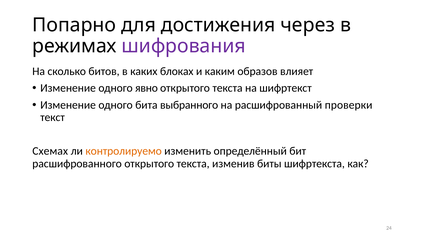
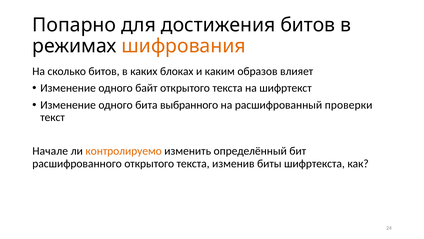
достижения через: через -> битов
шифрования colour: purple -> orange
явно: явно -> байт
Схемах: Схемах -> Начале
